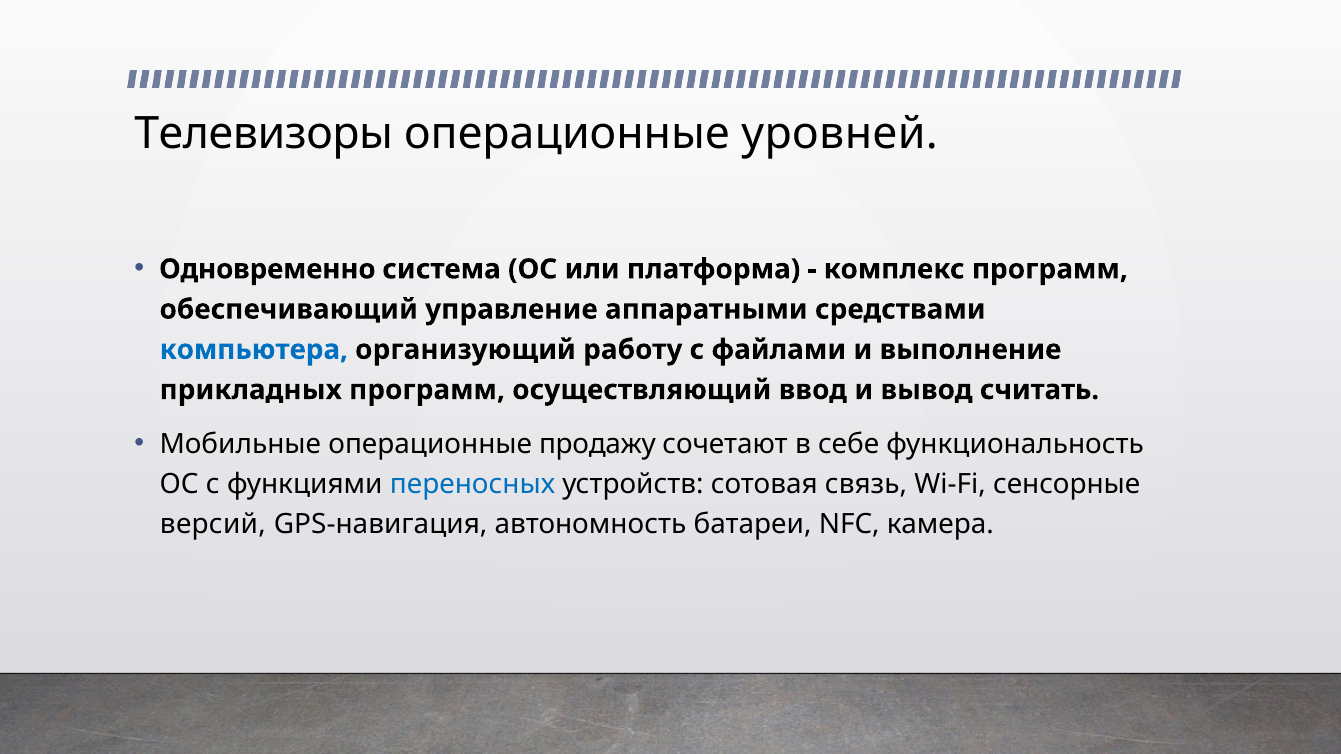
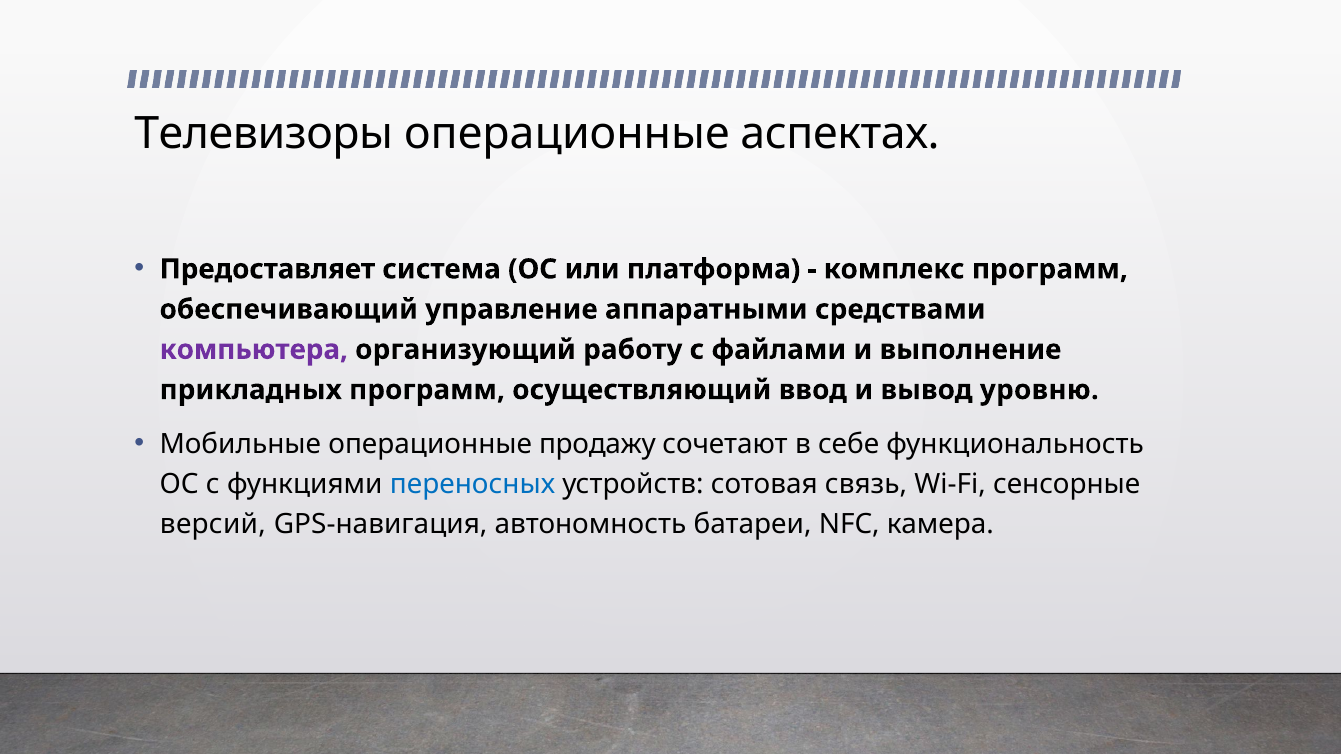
уровней: уровней -> аспектах
Одновременно: Одновременно -> Предоставляет
компьютера colour: blue -> purple
считать: считать -> уровню
